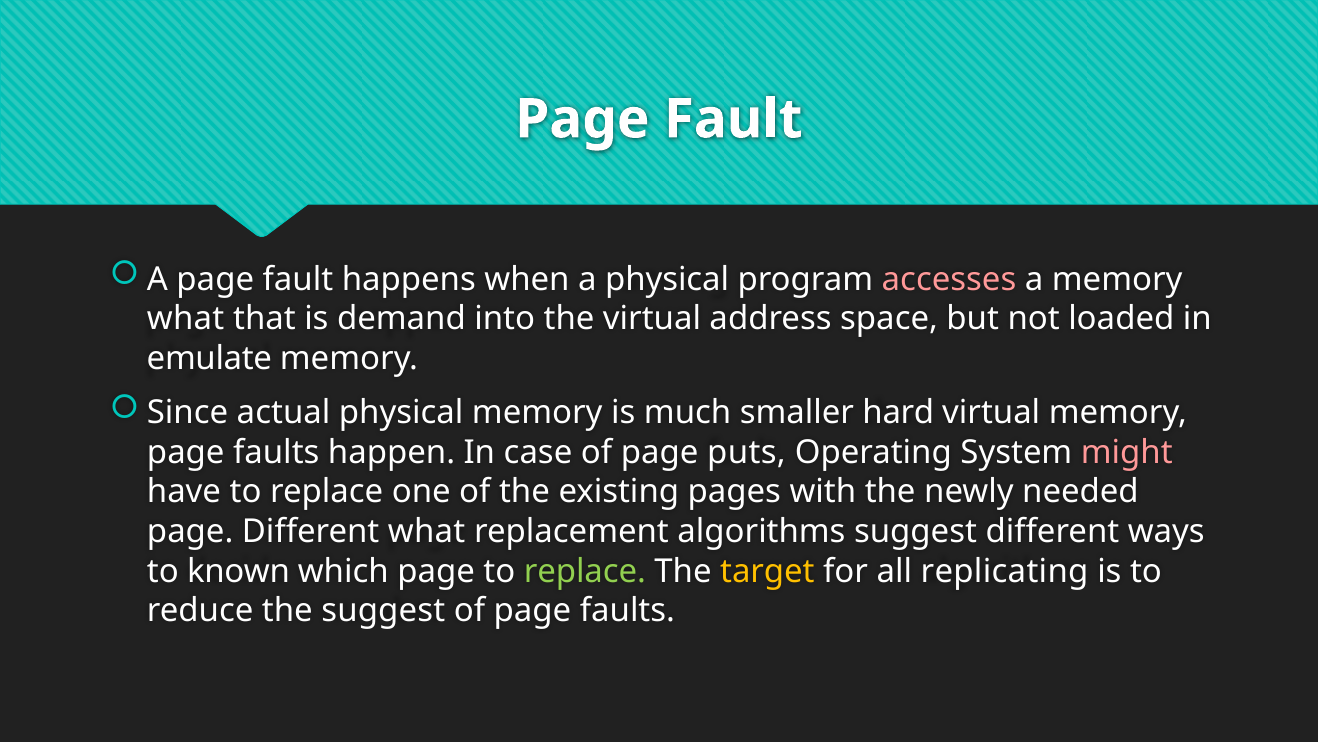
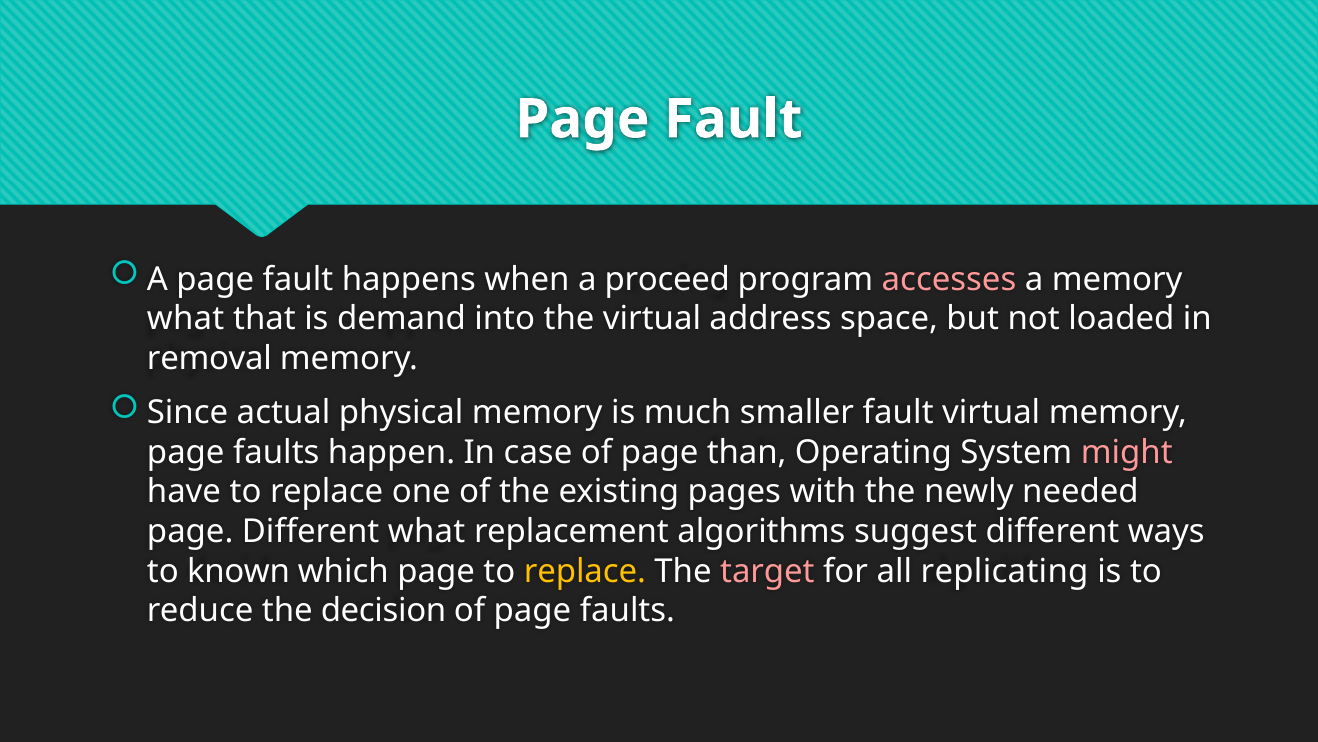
a physical: physical -> proceed
emulate: emulate -> removal
smaller hard: hard -> fault
puts: puts -> than
replace at (585, 571) colour: light green -> yellow
target colour: yellow -> pink
the suggest: suggest -> decision
